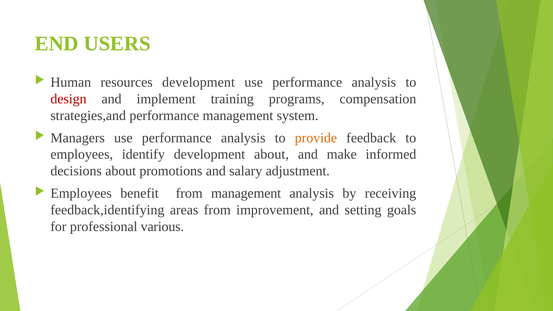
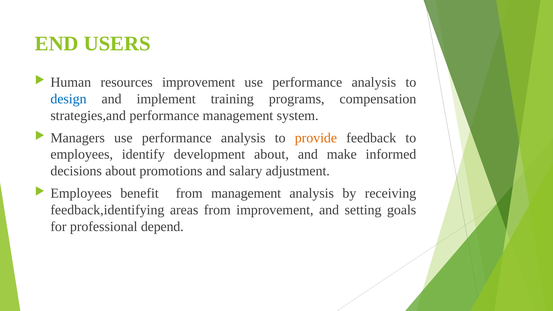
resources development: development -> improvement
design colour: red -> blue
various: various -> depend
